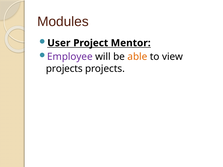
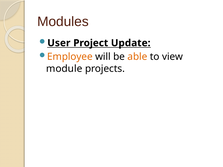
Mentor: Mentor -> Update
Employee colour: purple -> orange
projects at (64, 69): projects -> module
